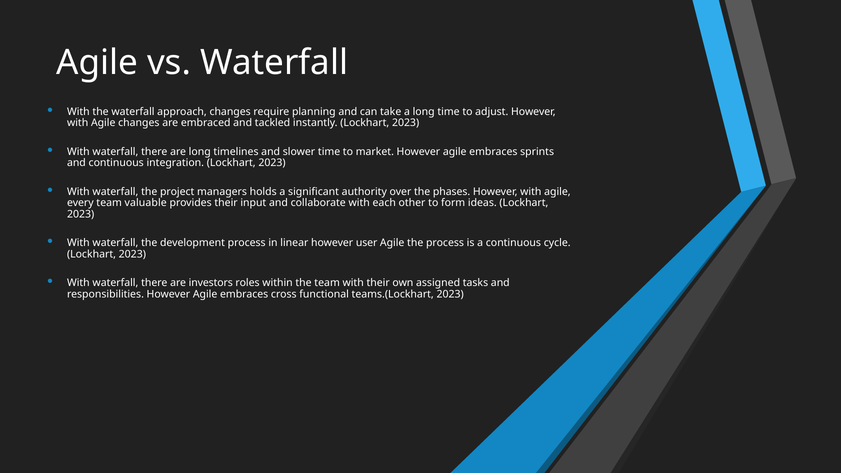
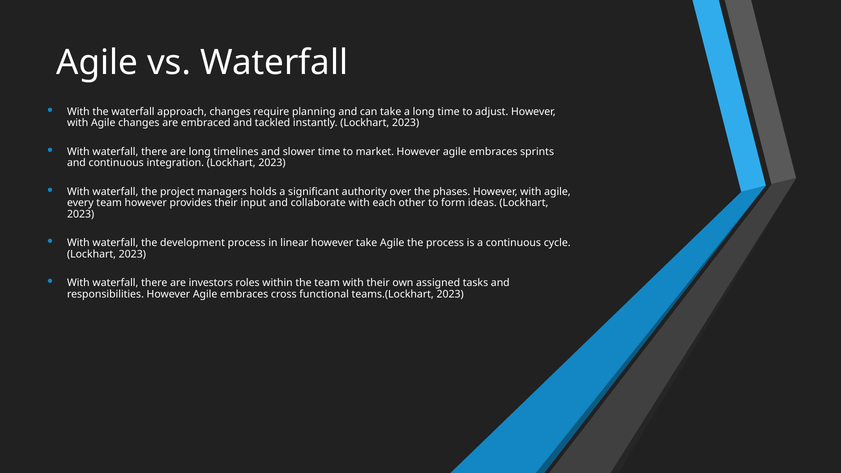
team valuable: valuable -> however
however user: user -> take
